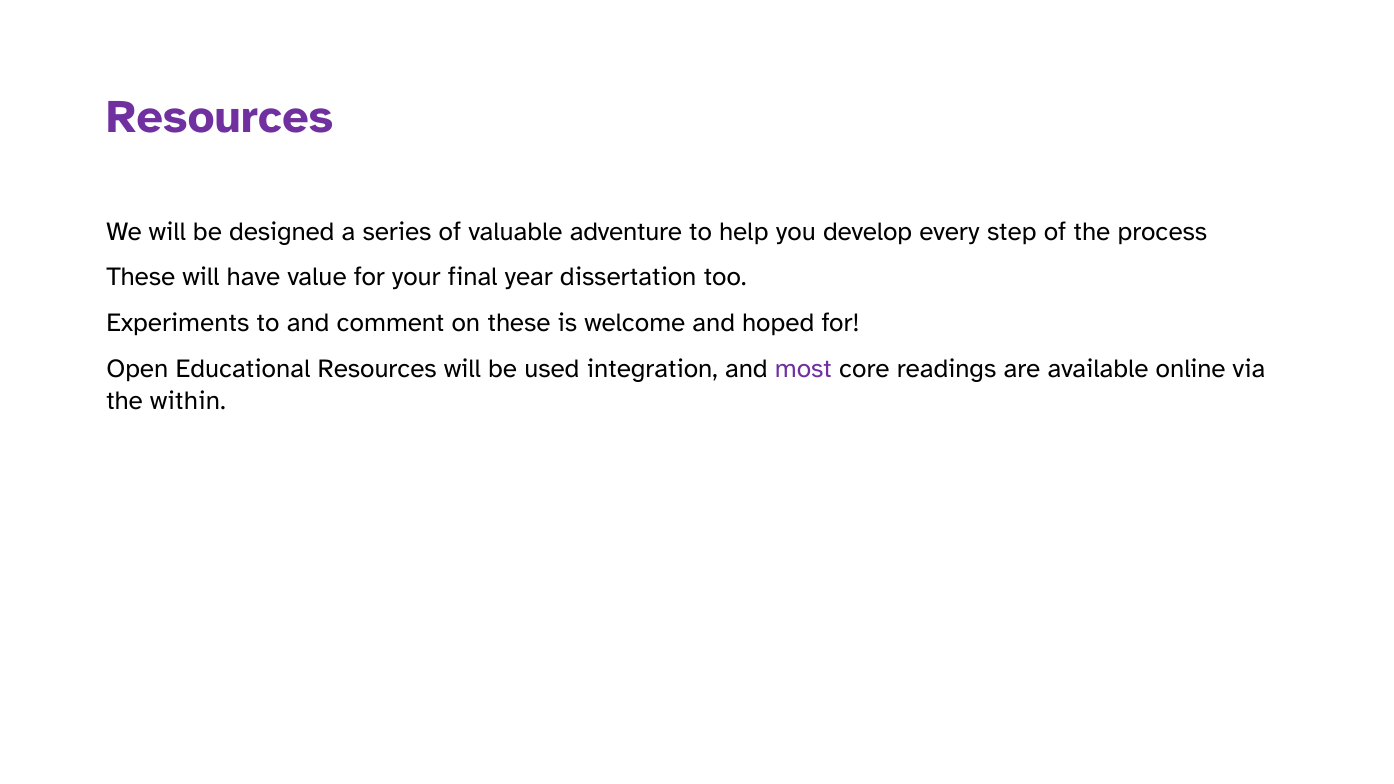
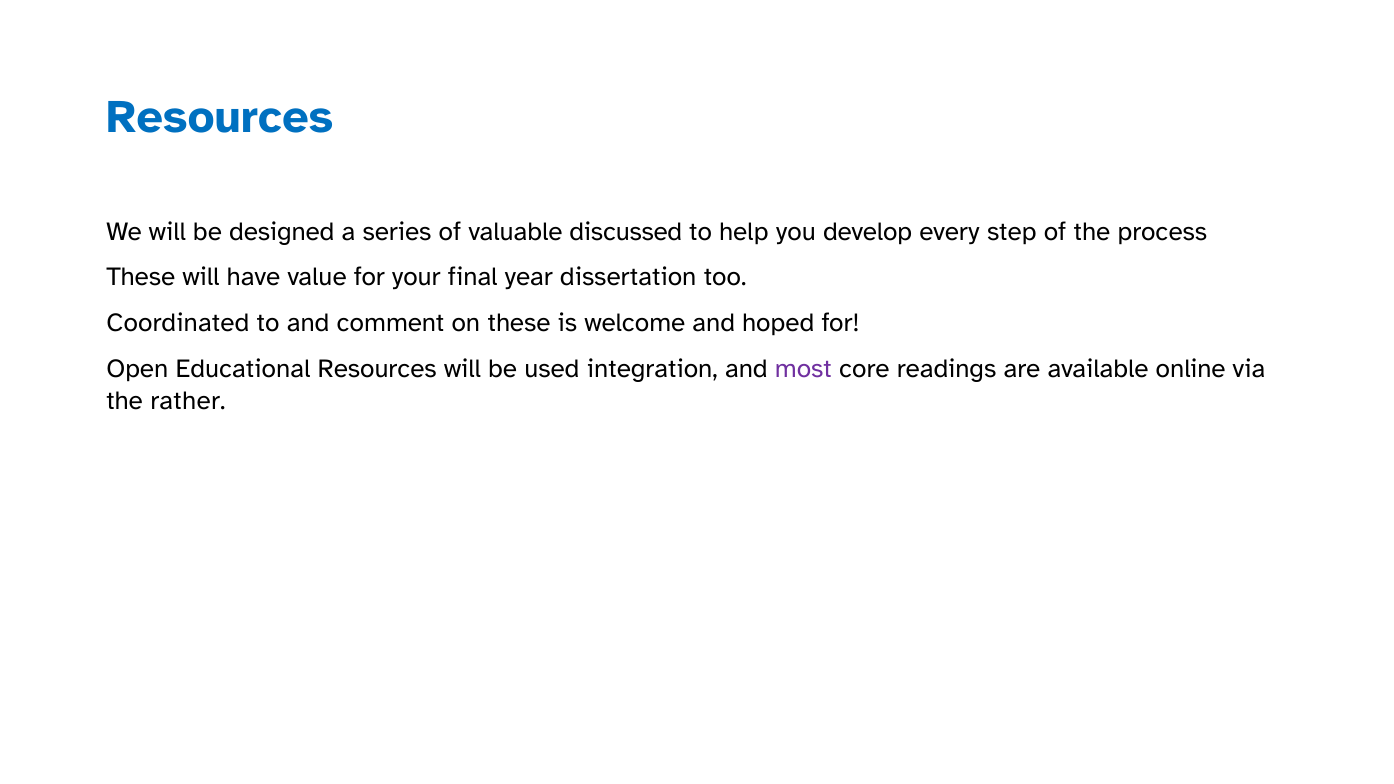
Resources at (220, 117) colour: purple -> blue
adventure: adventure -> discussed
Experiments: Experiments -> Coordinated
within: within -> rather
